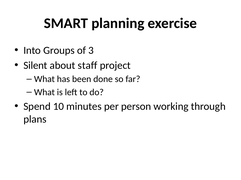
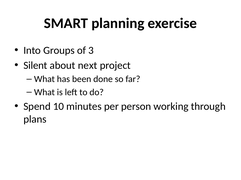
staff: staff -> next
